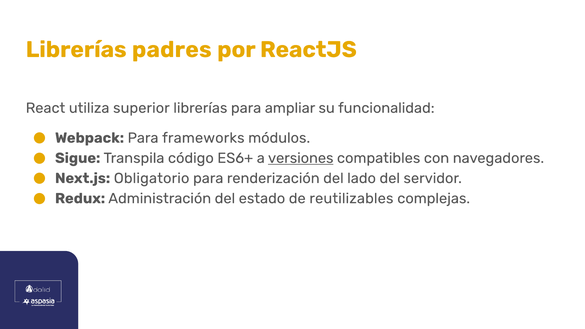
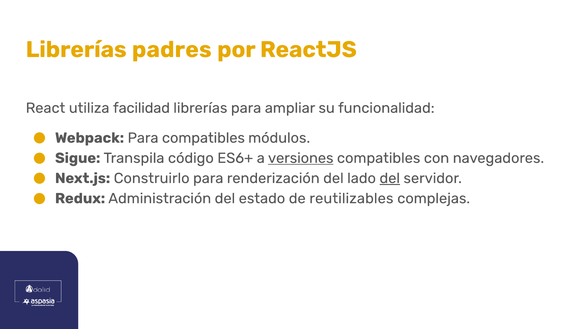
superior: superior -> facilidad
Para frameworks: frameworks -> compatibles
Obligatorio: Obligatorio -> Construirlo
del at (390, 178) underline: none -> present
